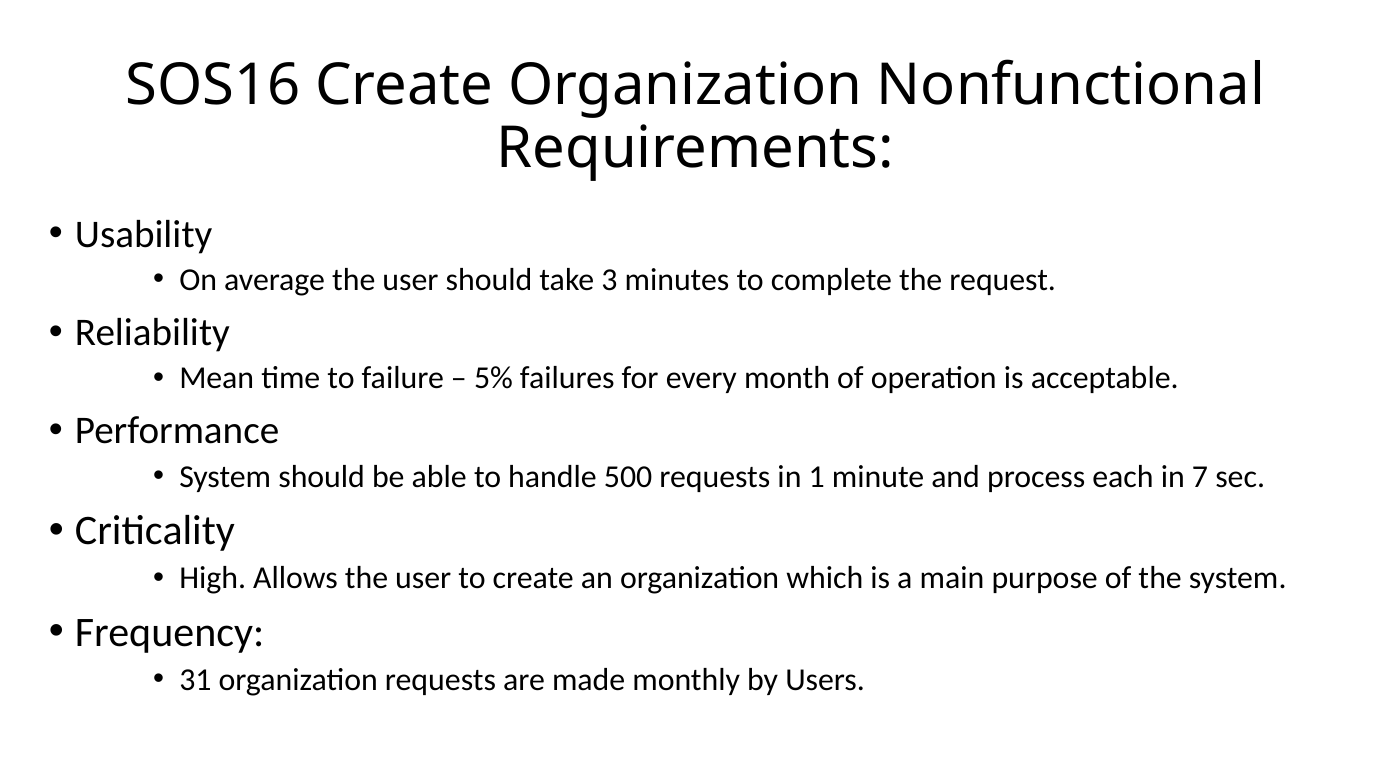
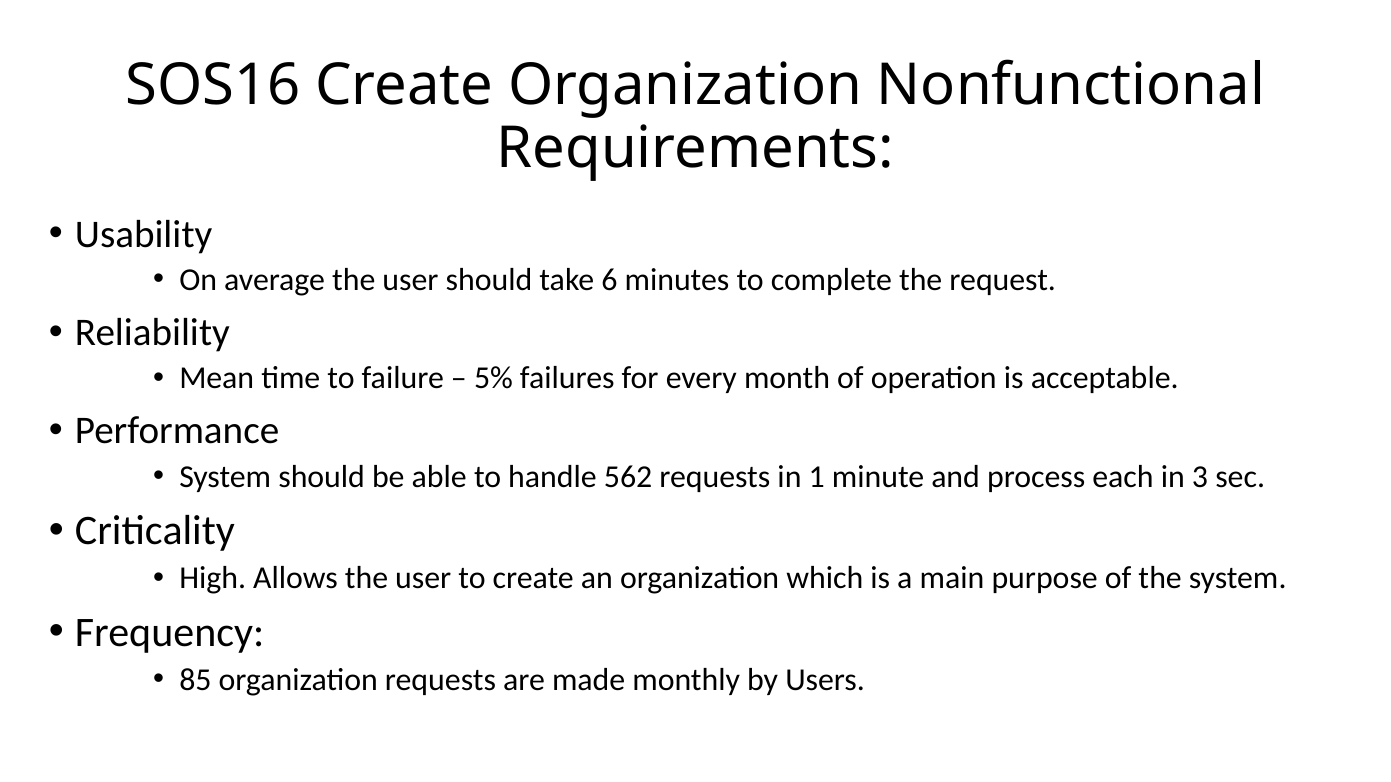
3: 3 -> 6
500: 500 -> 562
7: 7 -> 3
31: 31 -> 85
